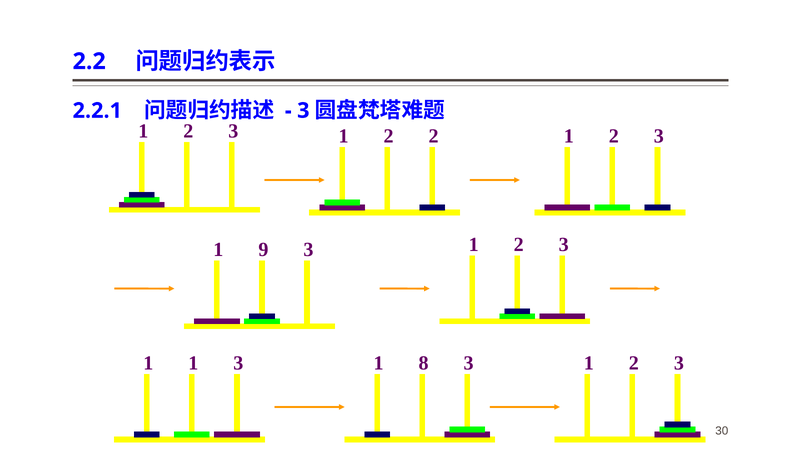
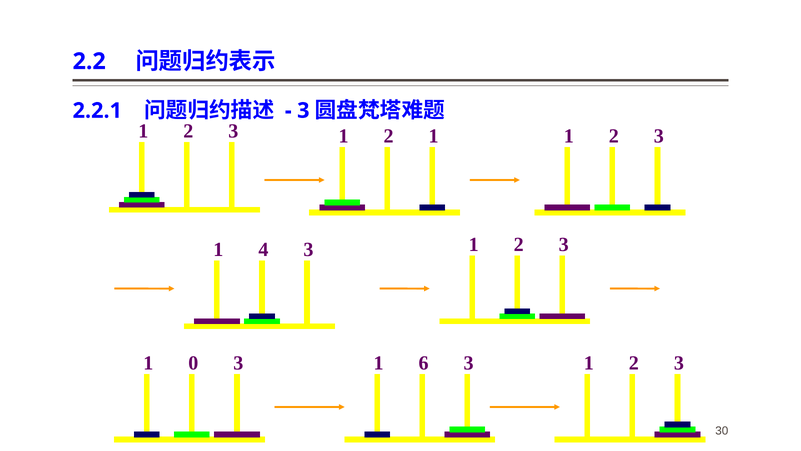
2 2: 2 -> 1
9: 9 -> 4
1 1: 1 -> 0
8: 8 -> 6
